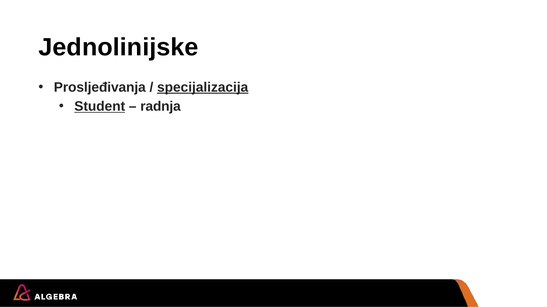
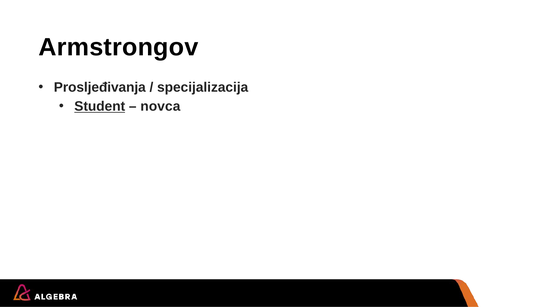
Jednolinijske: Jednolinijske -> Armstrongov
specijalizacija underline: present -> none
radnja: radnja -> novca
